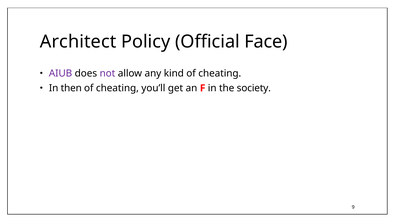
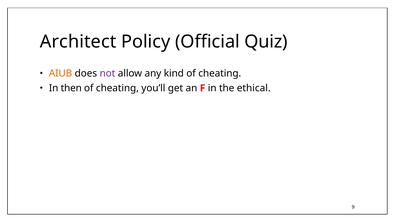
Face: Face -> Quiz
AIUB colour: purple -> orange
society: society -> ethical
